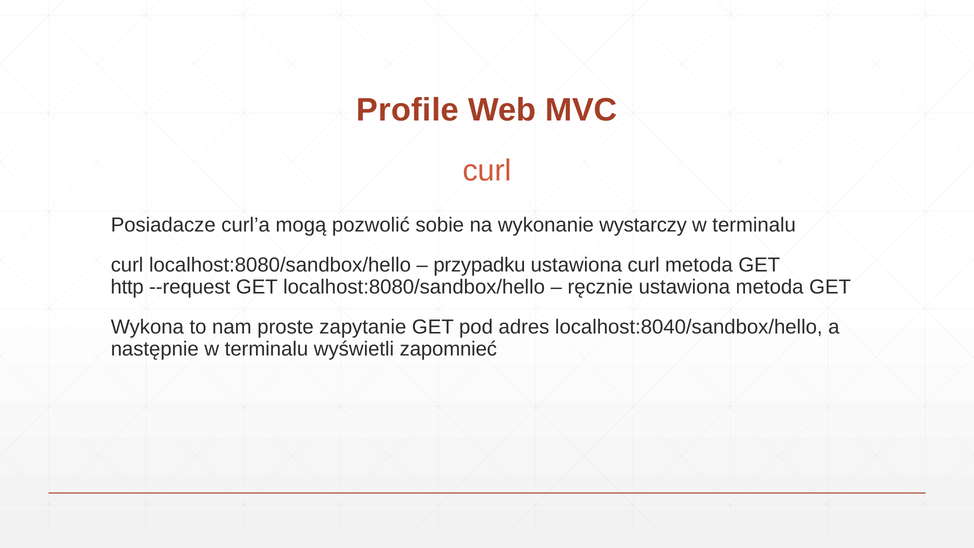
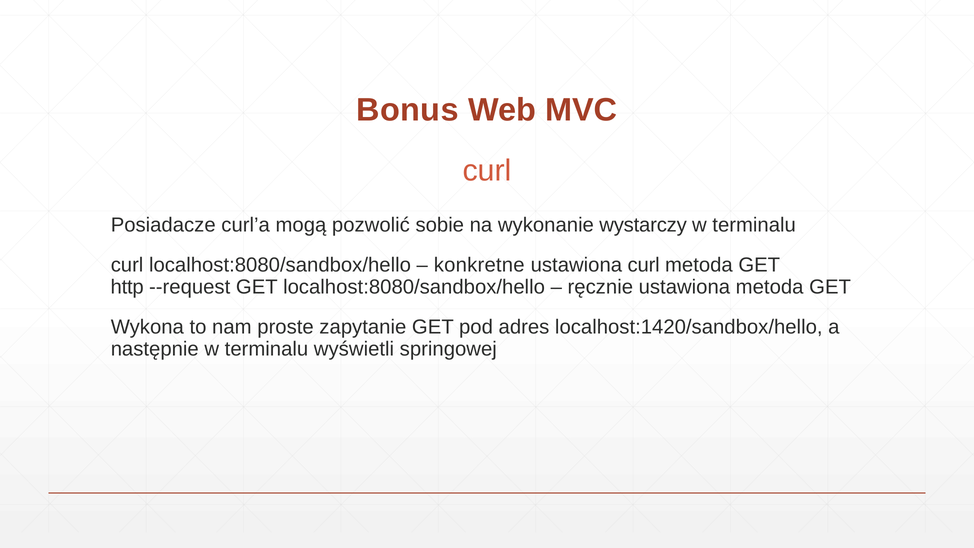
Profile: Profile -> Bonus
przypadku: przypadku -> konkretne
localhost:8040/sandbox/hello: localhost:8040/sandbox/hello -> localhost:1420/sandbox/hello
zapomnieć: zapomnieć -> springowej
